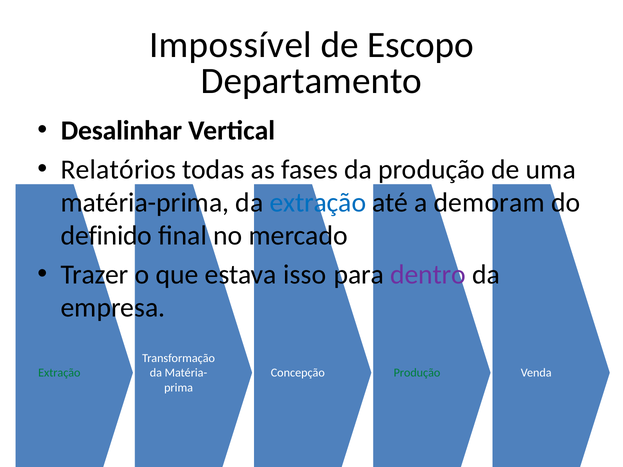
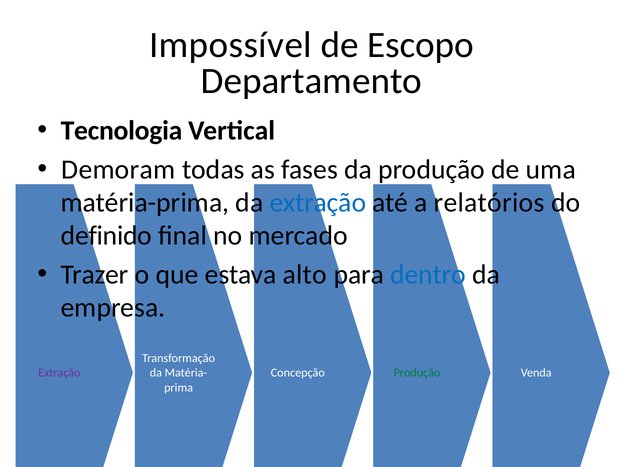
Desalinhar: Desalinhar -> Tecnologia
Relatórios: Relatórios -> Demoram
demoram: demoram -> relatórios
isso: isso -> alto
dentro colour: purple -> blue
Extração at (59, 373) colour: green -> purple
